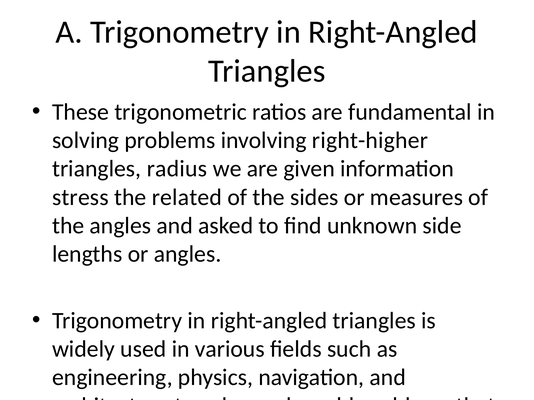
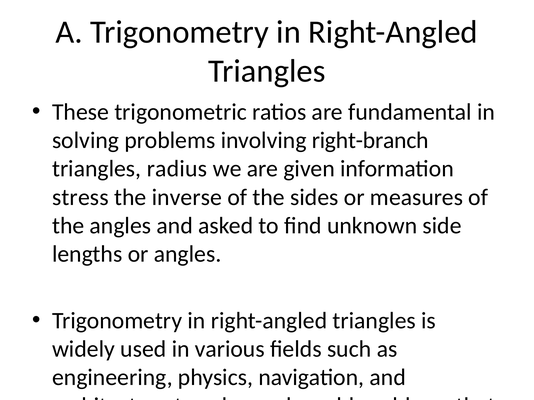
right-higher: right-higher -> right-branch
related: related -> inverse
